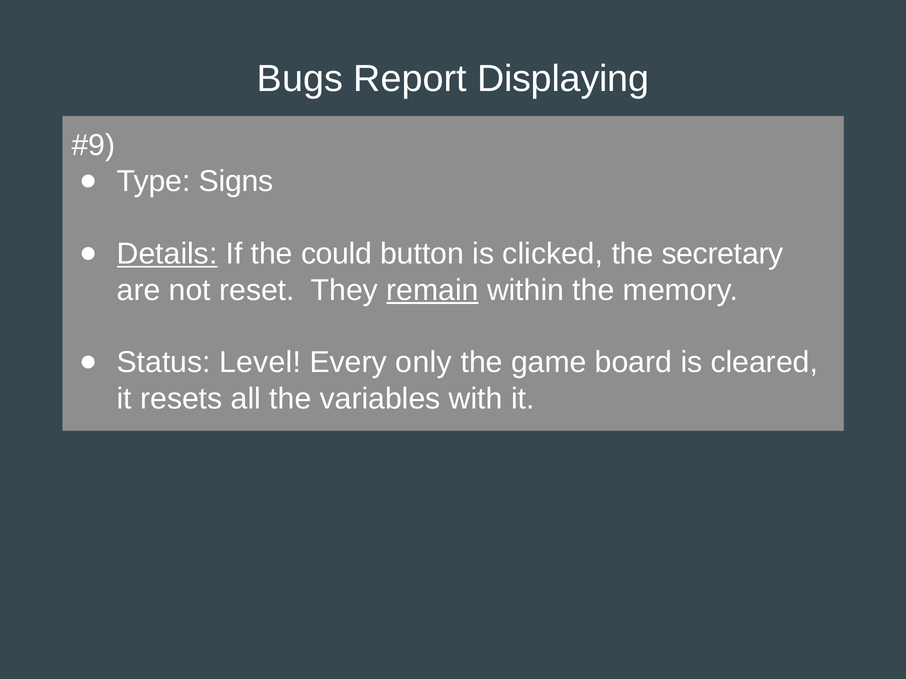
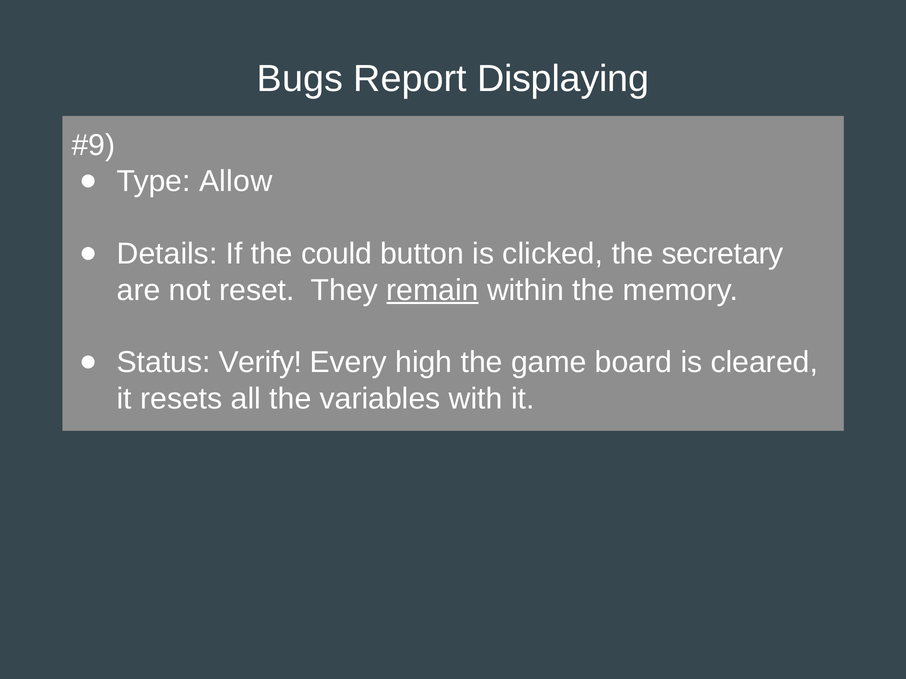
Signs: Signs -> Allow
Details underline: present -> none
Level: Level -> Verify
only: only -> high
